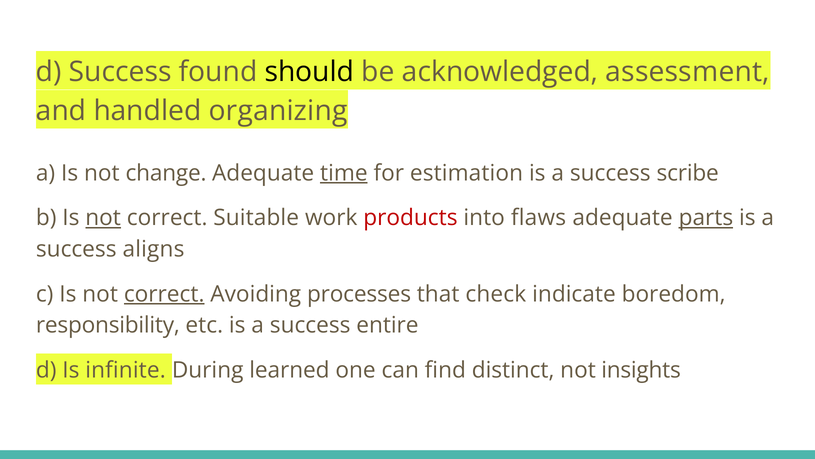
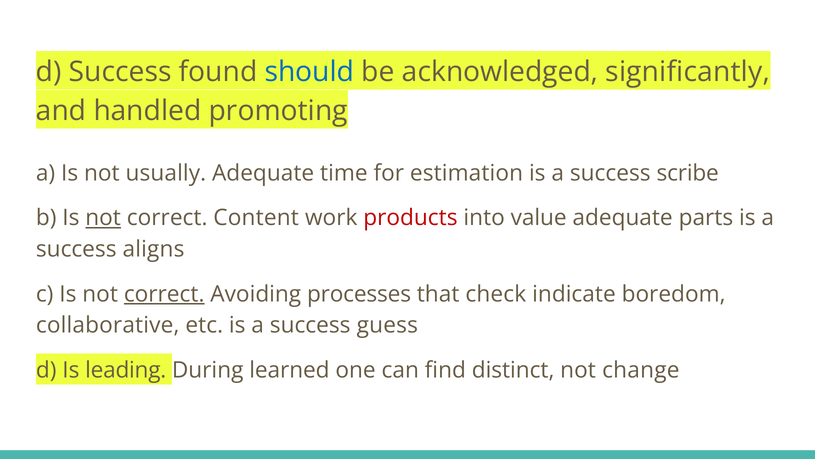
should colour: black -> blue
assessment: assessment -> significantly
organizing: organizing -> promoting
change: change -> usually
time underline: present -> none
Suitable: Suitable -> Content
flaws: flaws -> value
parts underline: present -> none
responsibility: responsibility -> collaborative
entire: entire -> guess
infinite: infinite -> leading
insights: insights -> change
